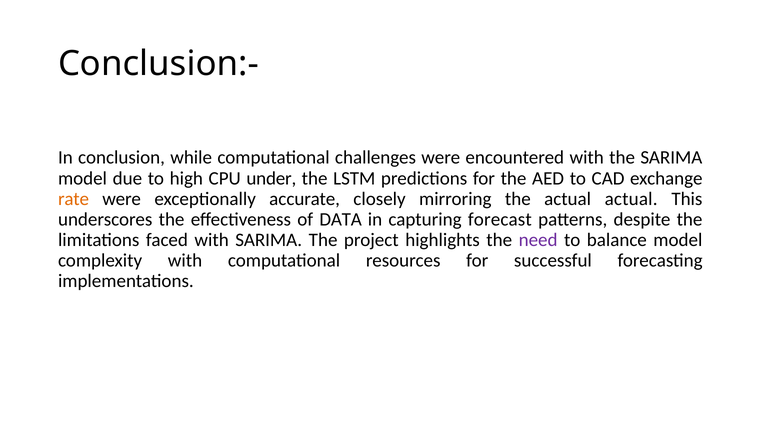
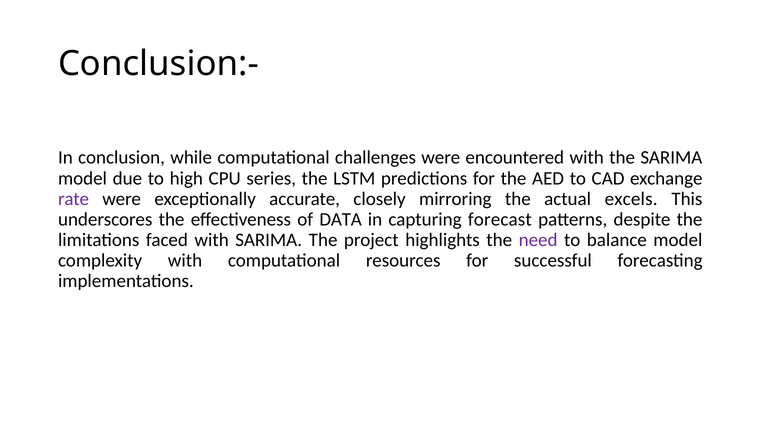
under: under -> series
rate colour: orange -> purple
actual actual: actual -> excels
